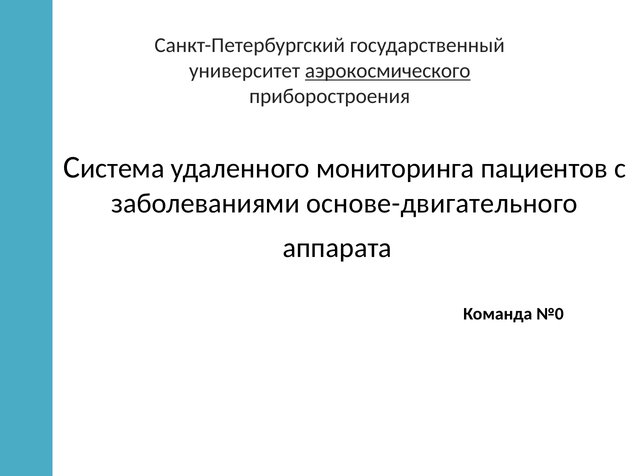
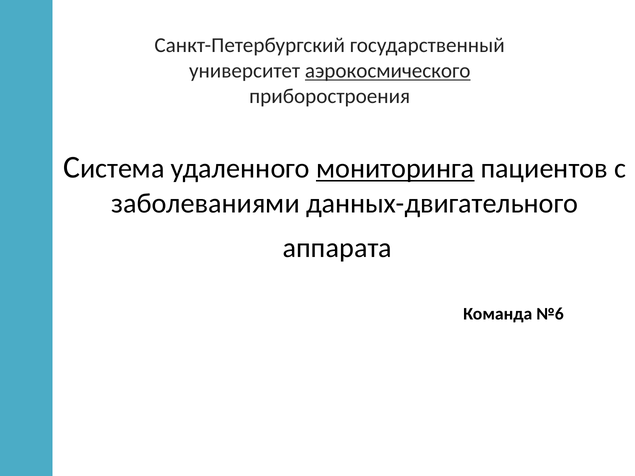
мониторинга underline: none -> present
основе-двигательного: основе-двигательного -> данных-двигательного
№0: №0 -> №6
